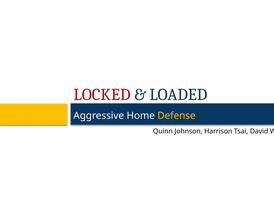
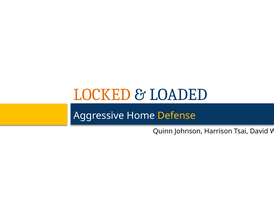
LOCKED colour: red -> orange
